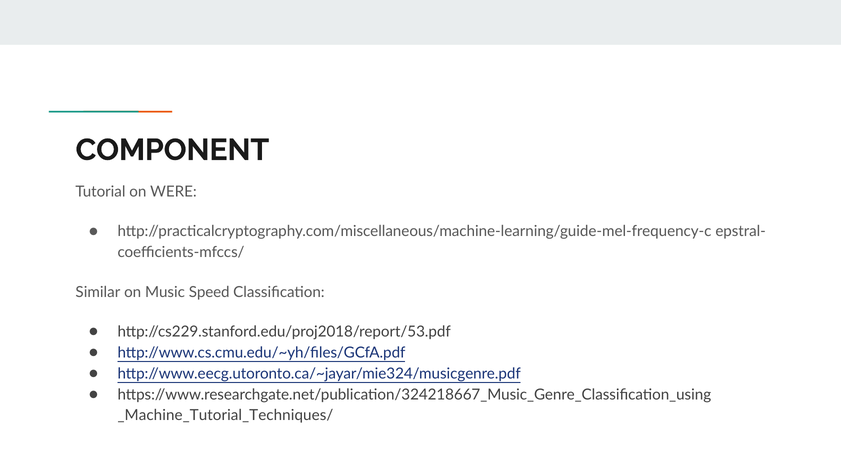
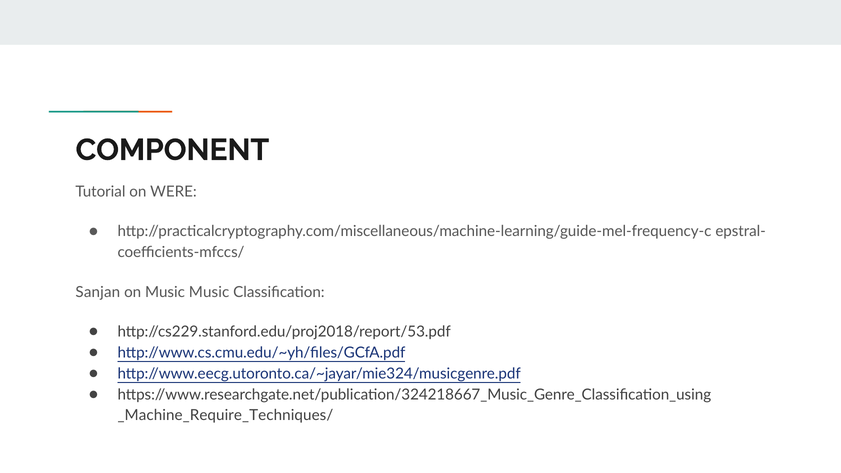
Similar: Similar -> Sanjan
Music Speed: Speed -> Music
_Machine_Tutorial_Techniques/: _Machine_Tutorial_Techniques/ -> _Machine_Require_Techniques/
